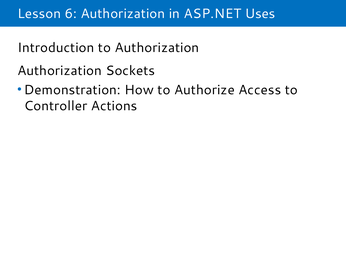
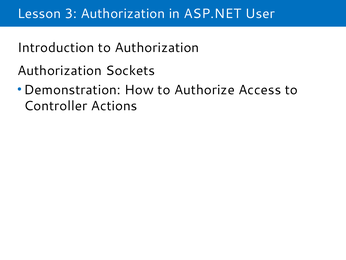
6: 6 -> 3
Uses: Uses -> User
